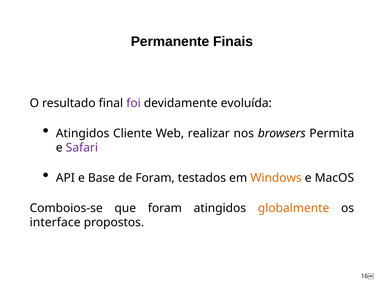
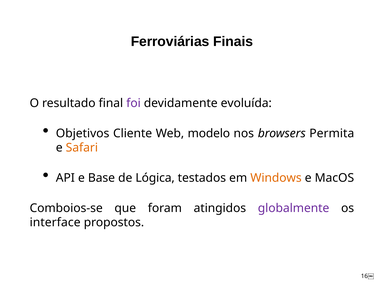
Permanente: Permanente -> Ferroviárias
Atingidos at (83, 133): Atingidos -> Objetivos
realizar: realizar -> modelo
Safari colour: purple -> orange
de Foram: Foram -> Lógica
globalmente colour: orange -> purple
